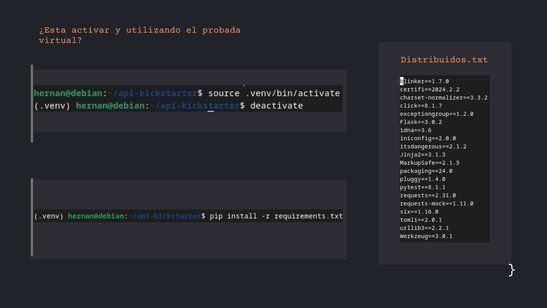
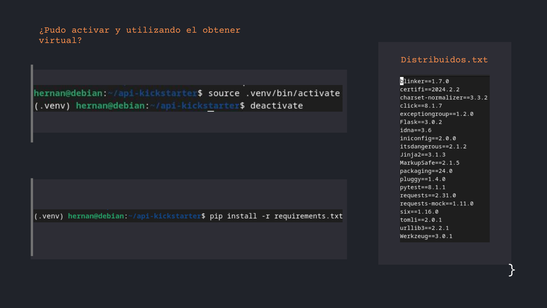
¿Esta: ¿Esta -> ¿Pudo
probada: probada -> obtener
